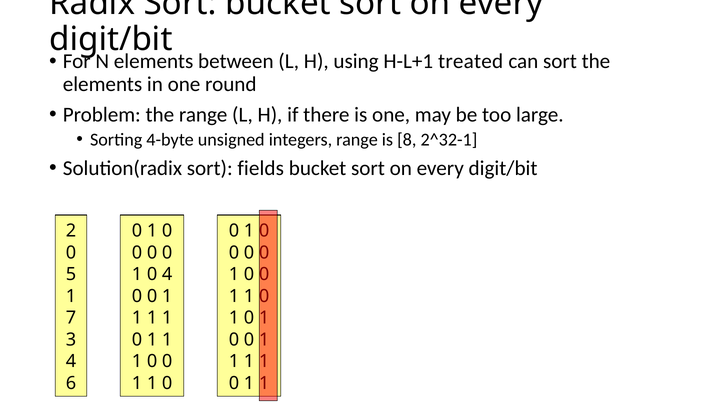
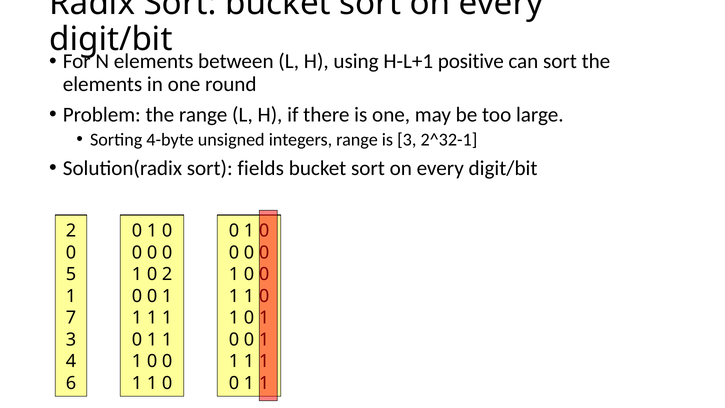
treated: treated -> positive
is 8: 8 -> 3
4 at (167, 274): 4 -> 2
